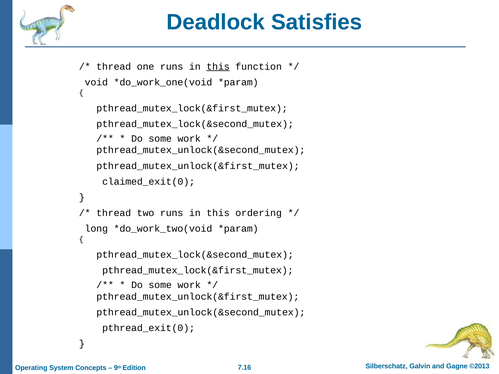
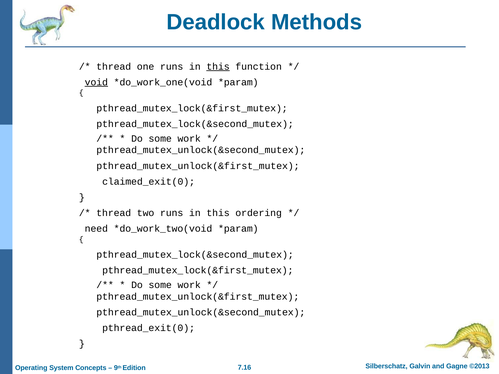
Satisfies: Satisfies -> Methods
void underline: none -> present
long: long -> need
